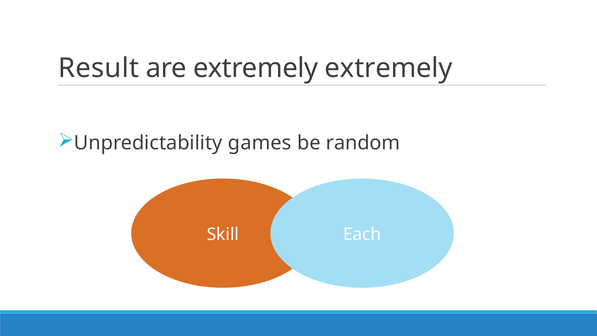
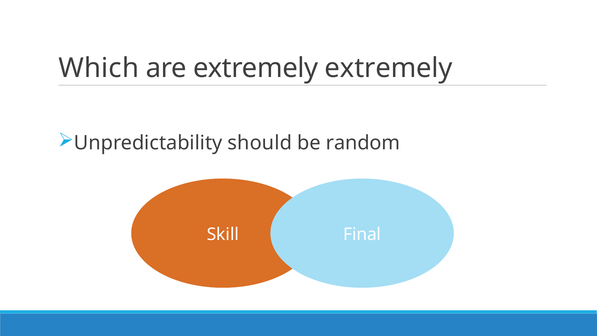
Result: Result -> Which
games: games -> should
Each: Each -> Final
